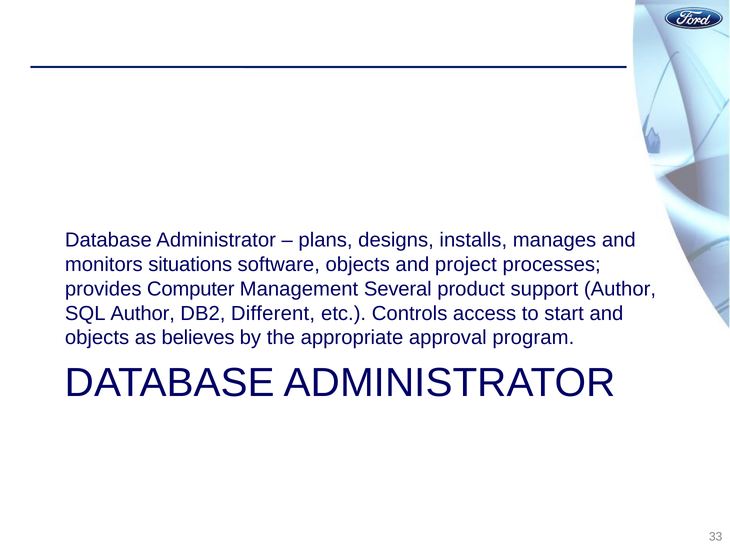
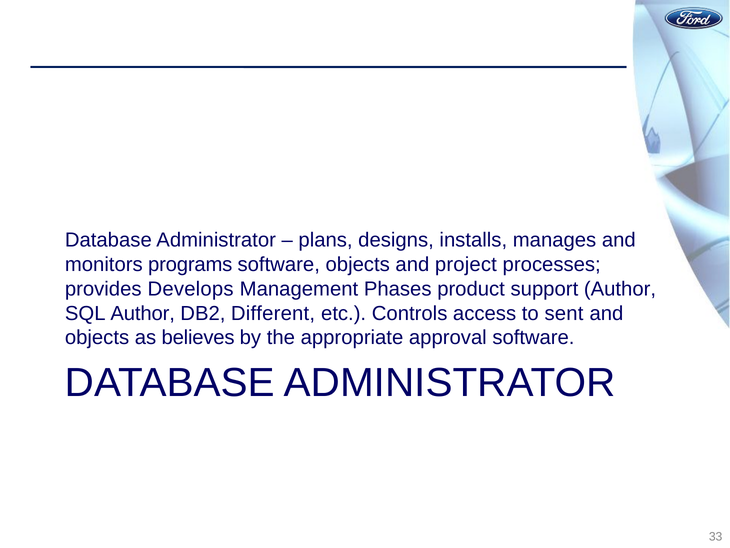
situations: situations -> programs
Computer: Computer -> Develops
Several: Several -> Phases
start: start -> sent
approval program: program -> software
